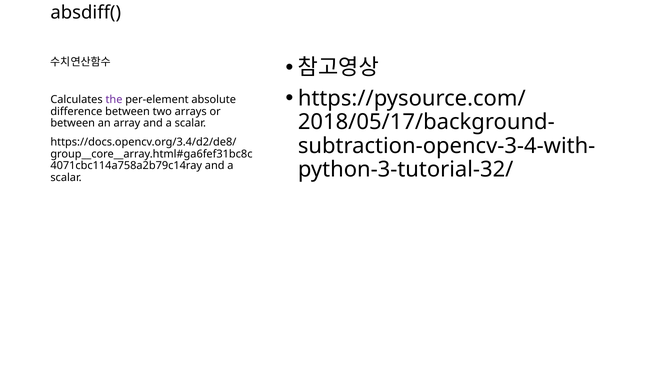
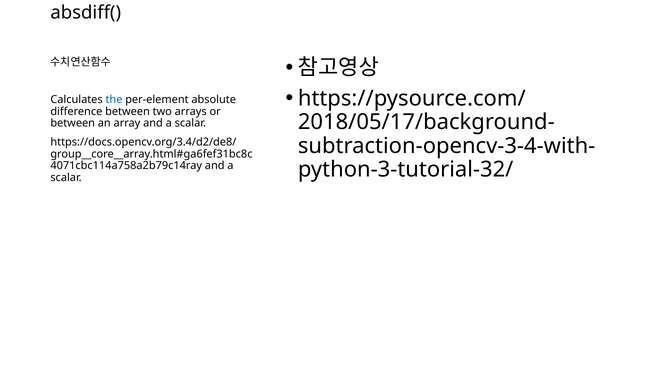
the colour: purple -> blue
